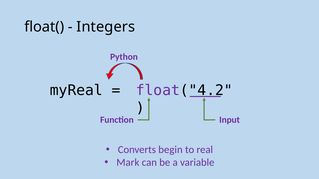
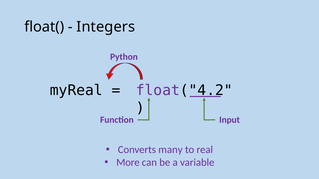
begin: begin -> many
Mark: Mark -> More
